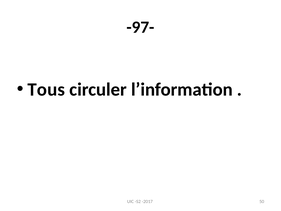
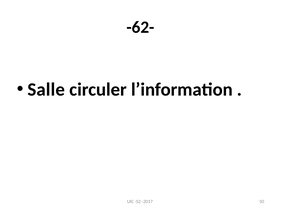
-97-: -97- -> -62-
Tous: Tous -> Salle
